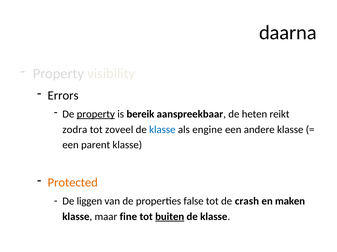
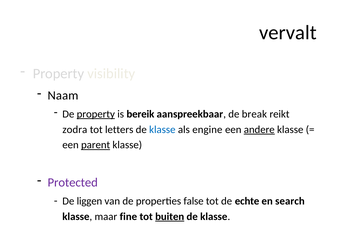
daarna: daarna -> vervalt
Errors: Errors -> Naam
heten: heten -> break
zoveel: zoveel -> letters
andere underline: none -> present
parent underline: none -> present
Protected colour: orange -> purple
crash: crash -> echte
maken: maken -> search
